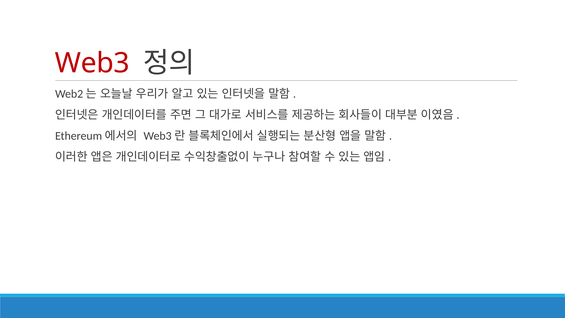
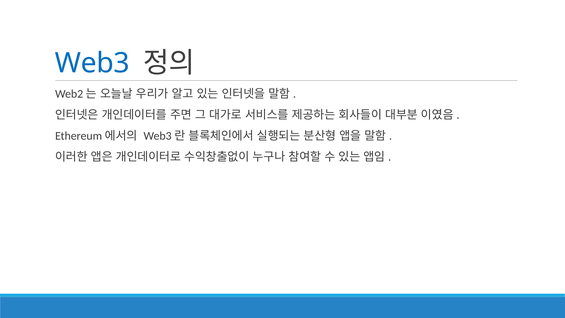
Web3 colour: red -> blue
